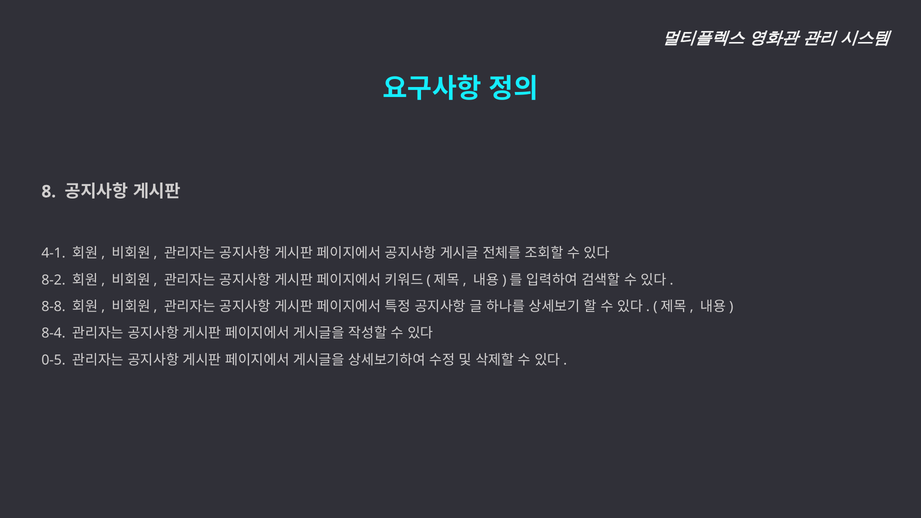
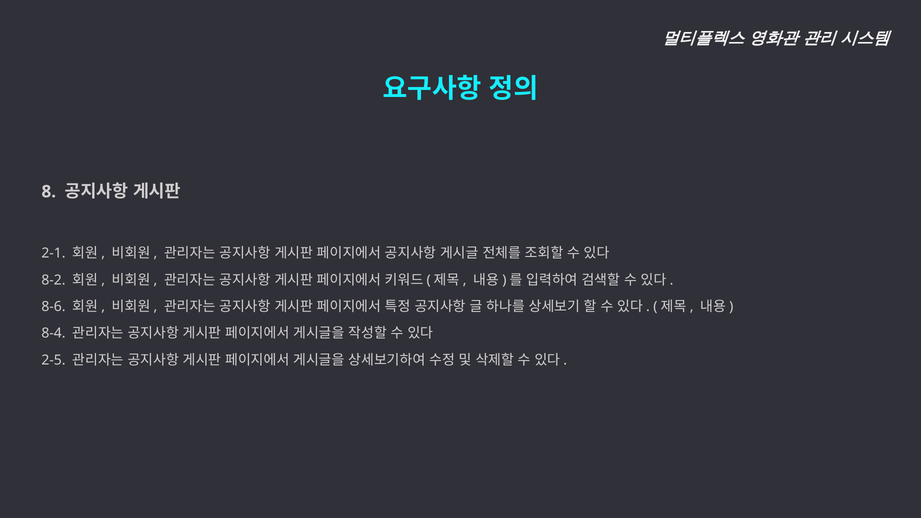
4-1: 4-1 -> 2-1
8-8: 8-8 -> 8-6
0-5: 0-5 -> 2-5
